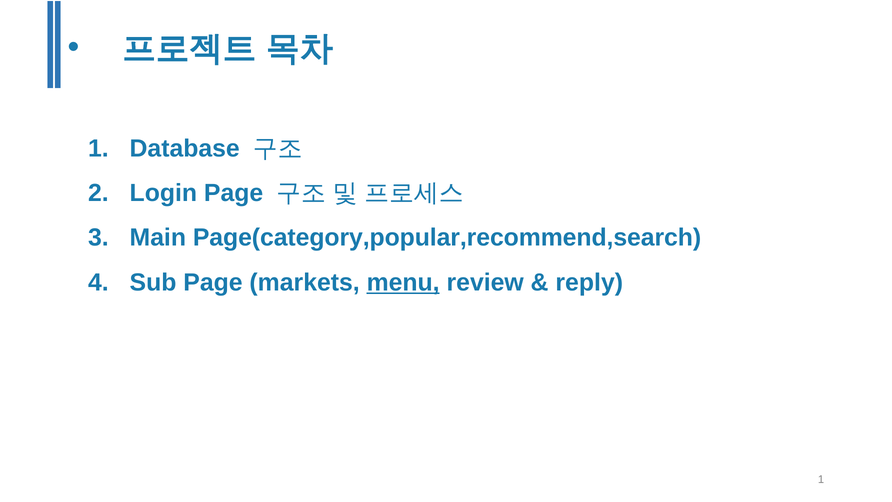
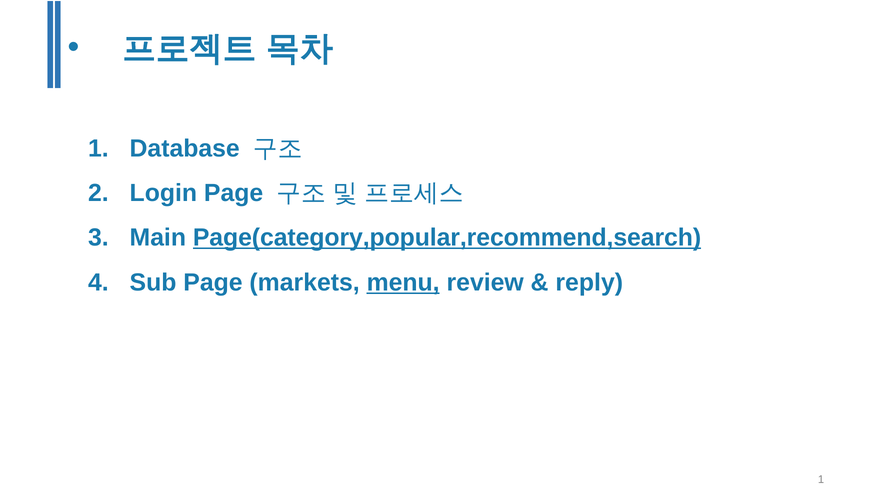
Page(category,popular,recommend,search underline: none -> present
